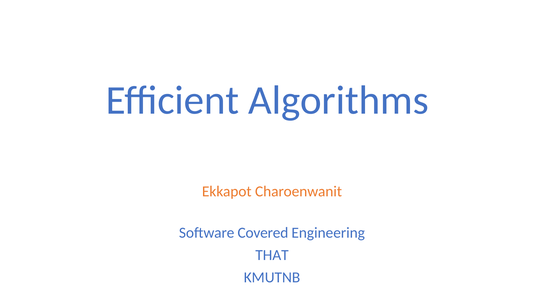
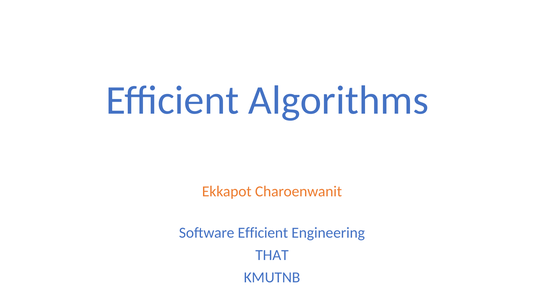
Software Covered: Covered -> Efficient
